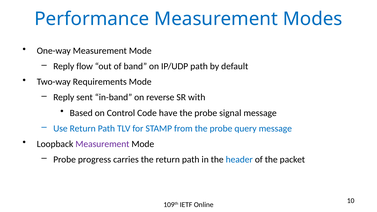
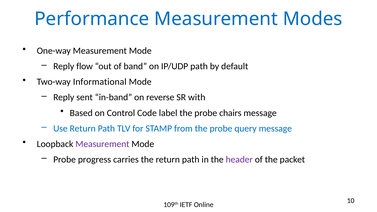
Requirements: Requirements -> Informational
have: have -> label
signal: signal -> chairs
header colour: blue -> purple
